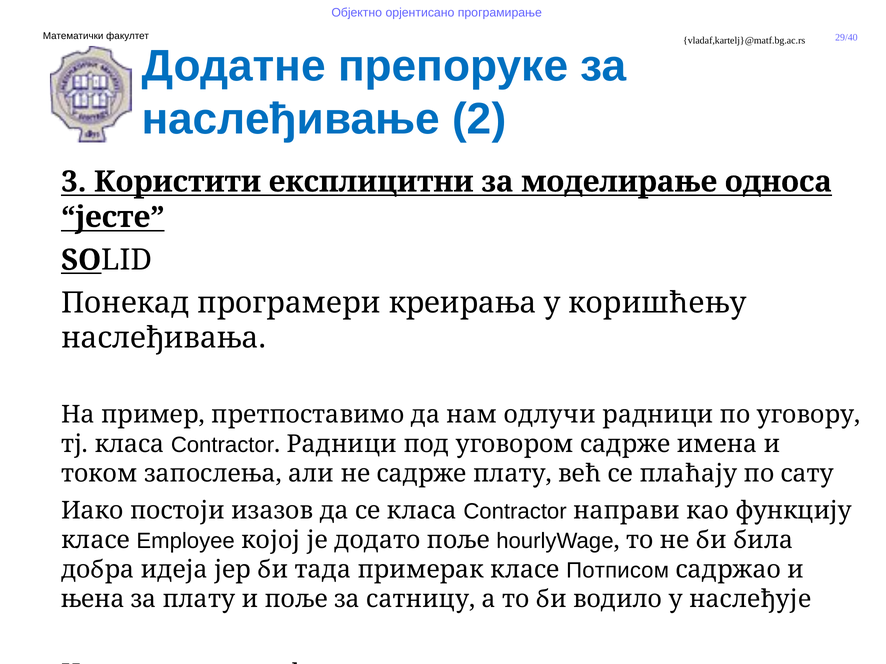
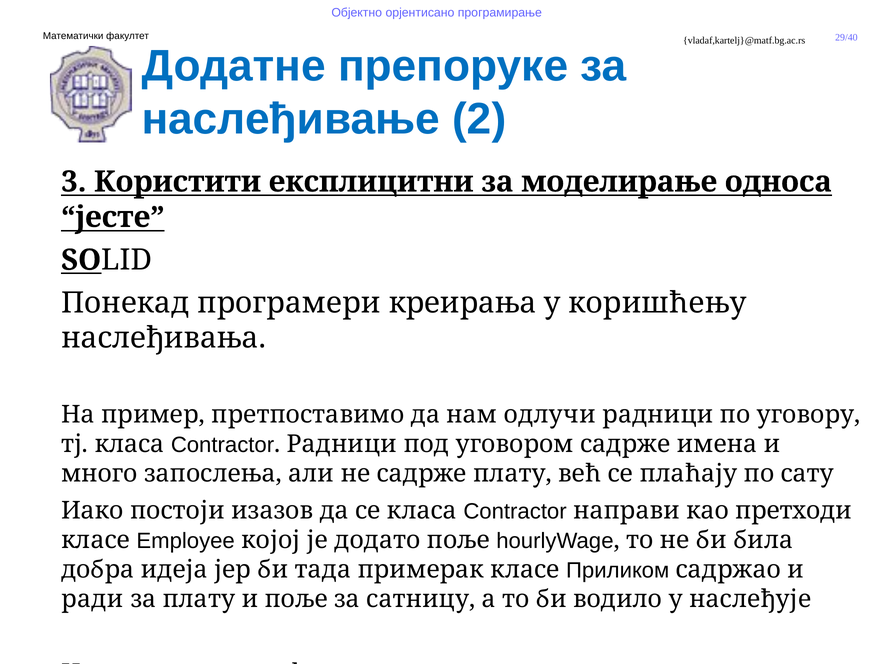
током: током -> много
функцију: функцију -> претходи
Потписом: Потписом -> Приликом
њена: њена -> ради
